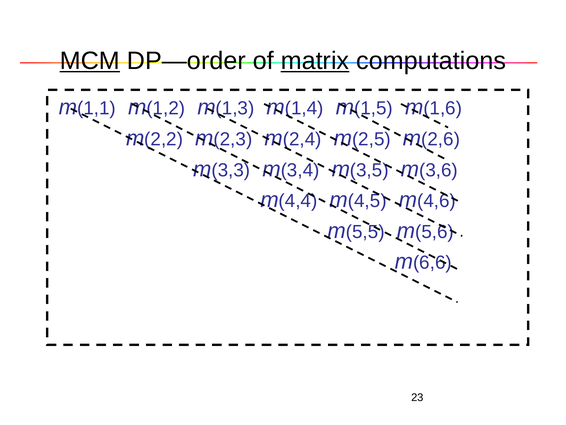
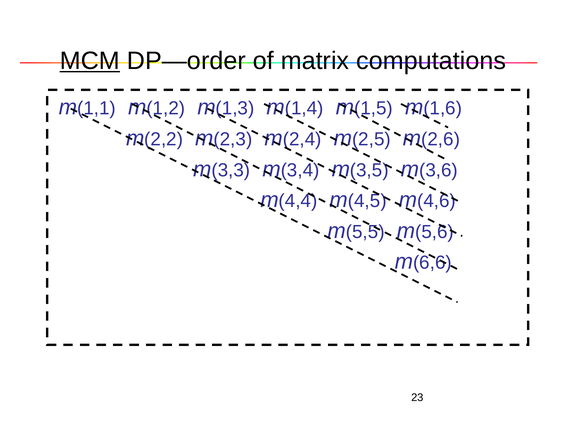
matrix underline: present -> none
